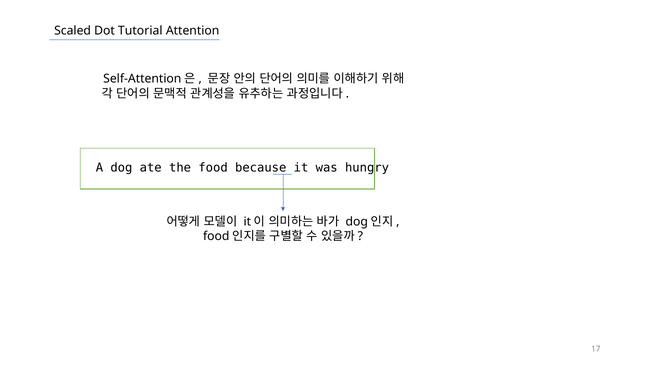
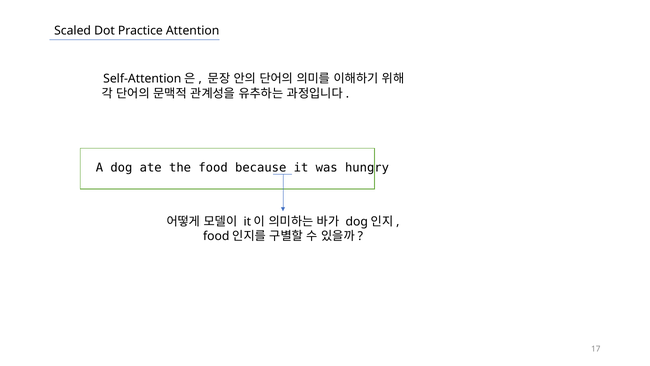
Tutorial: Tutorial -> Practice
